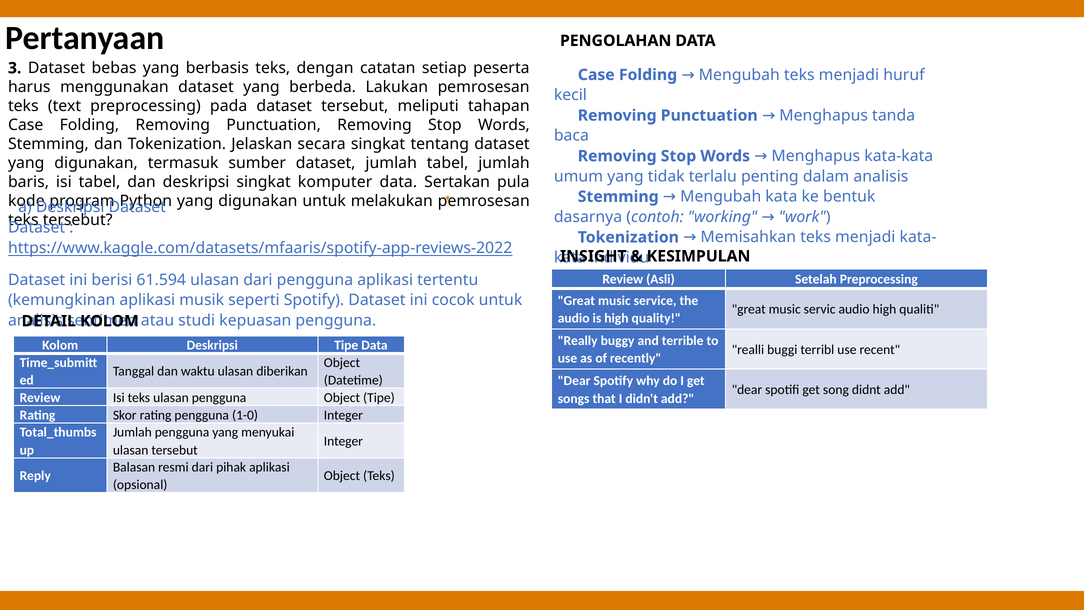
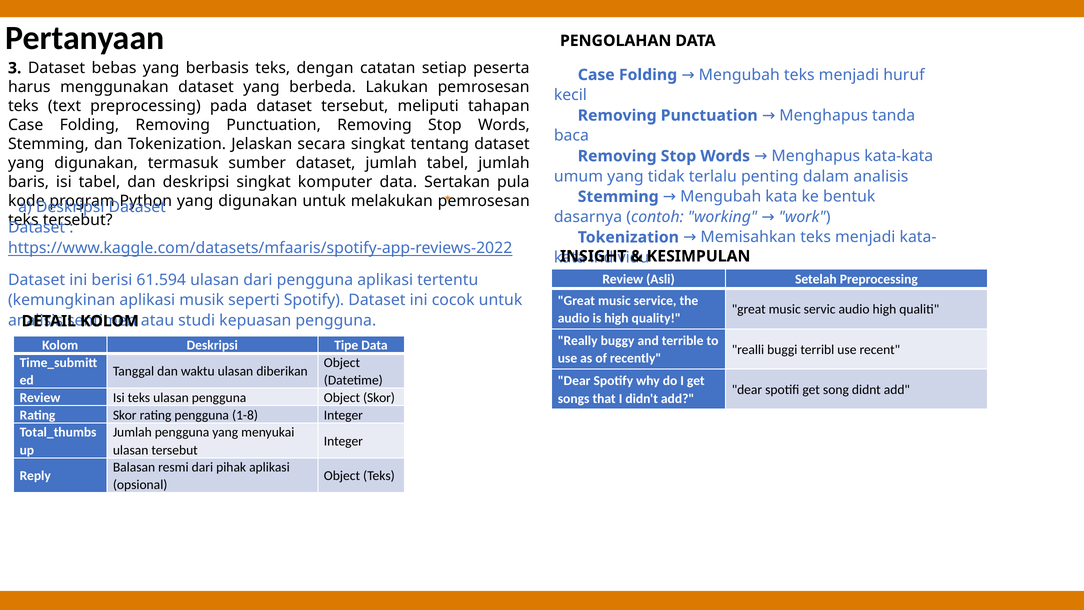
Object Tipe: Tipe -> Skor
1-0: 1-0 -> 1-8
